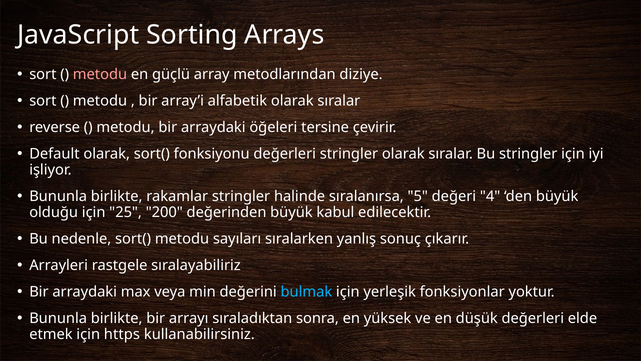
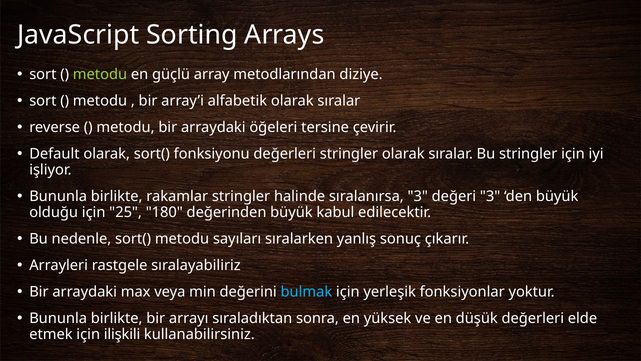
metodu at (100, 74) colour: pink -> light green
sıralanırsa 5: 5 -> 3
değeri 4: 4 -> 3
200: 200 -> 180
https: https -> ilişkili
